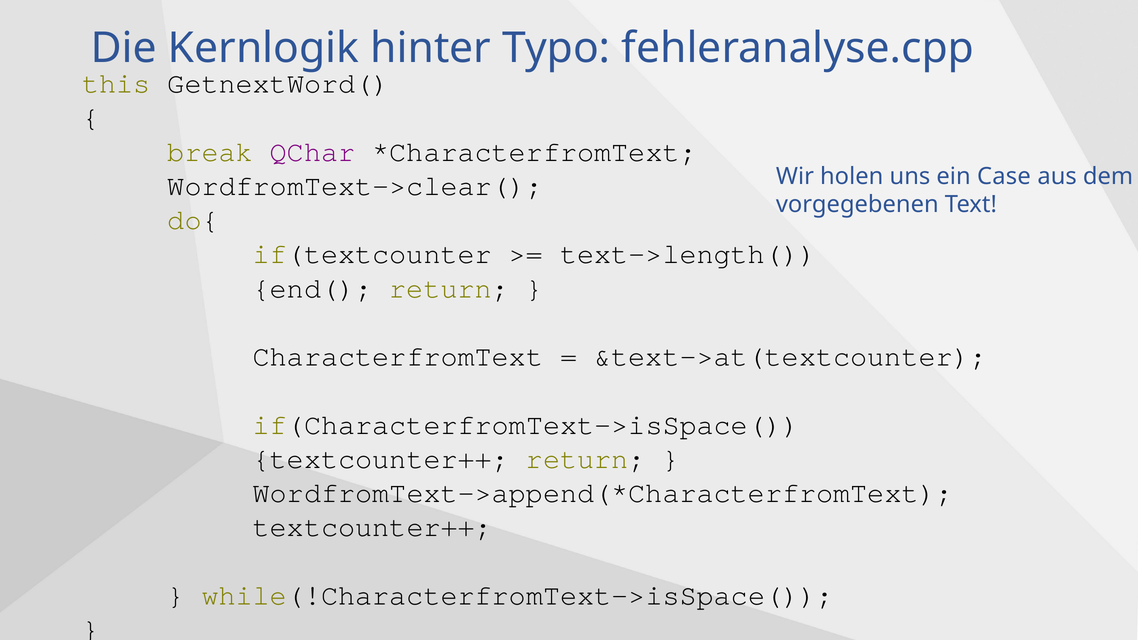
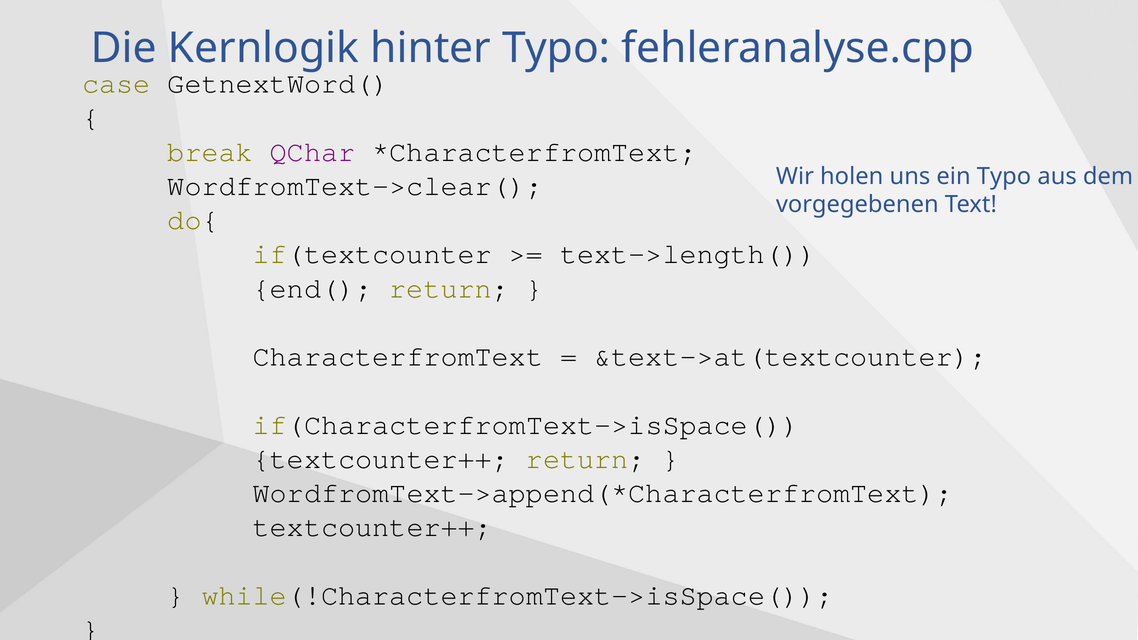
this: this -> case
ein Case: Case -> Typo
